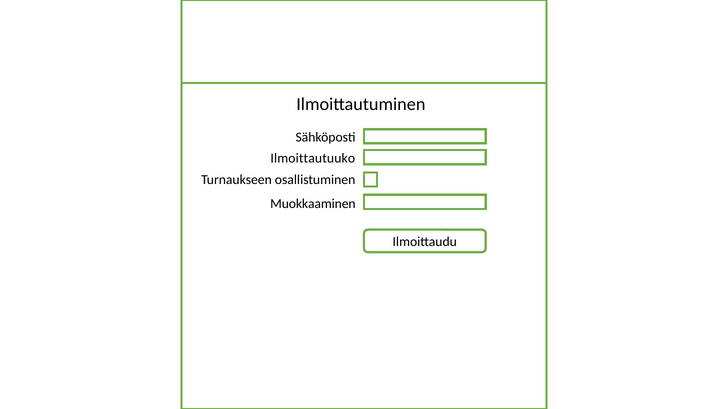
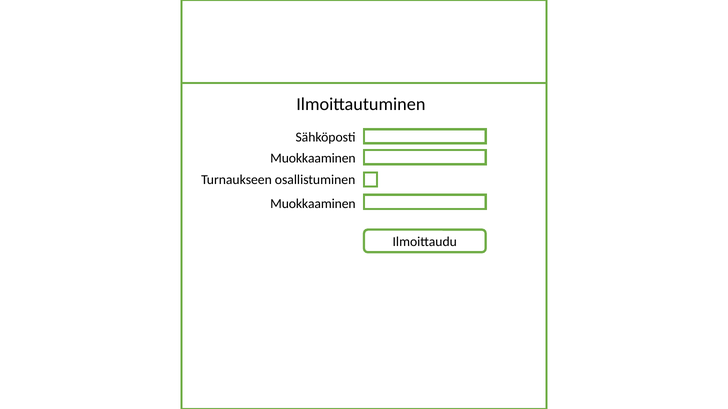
Ilmoittautuuko at (313, 158): Ilmoittautuuko -> Muokkaaminen
